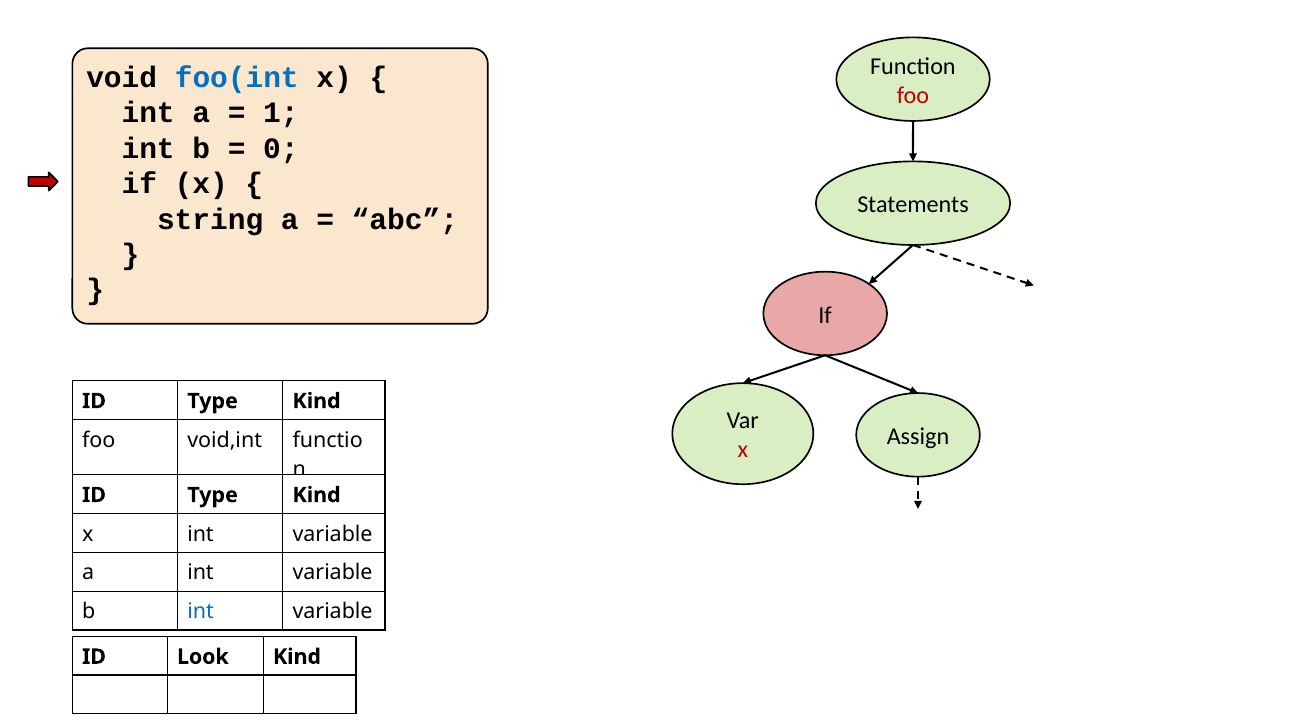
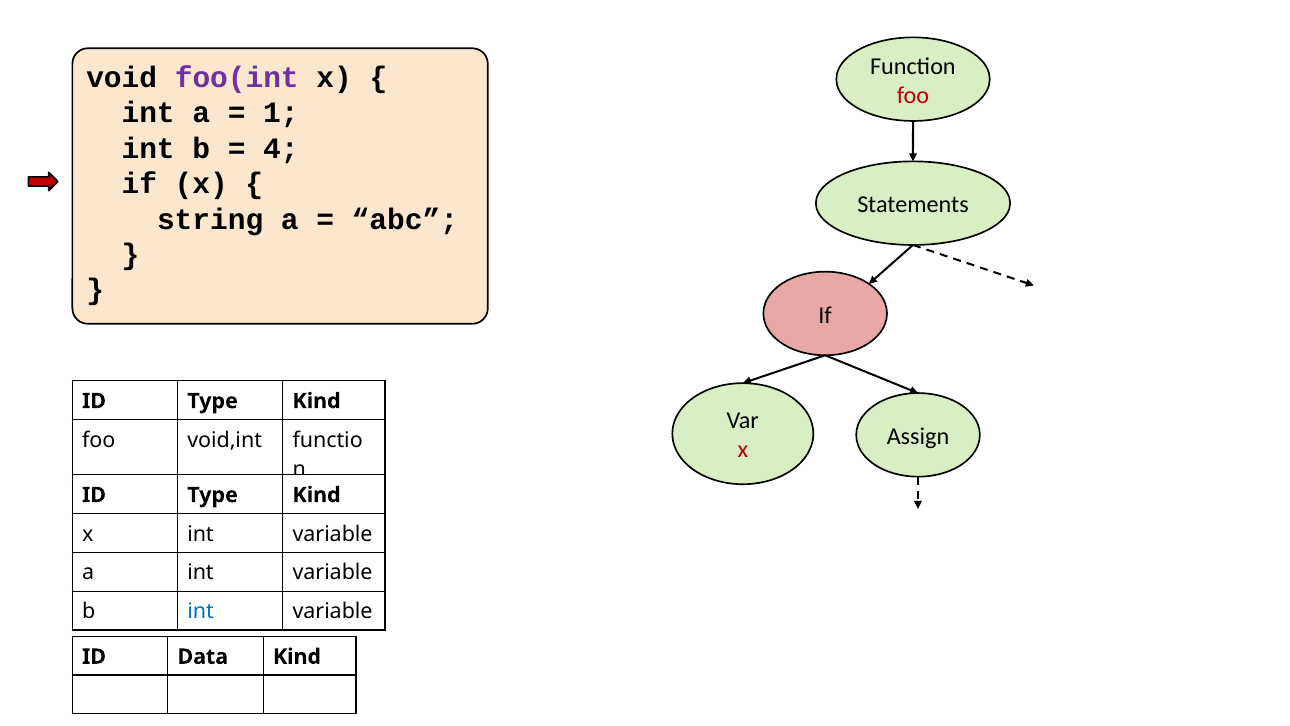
foo(int colour: blue -> purple
0: 0 -> 4
Look: Look -> Data
